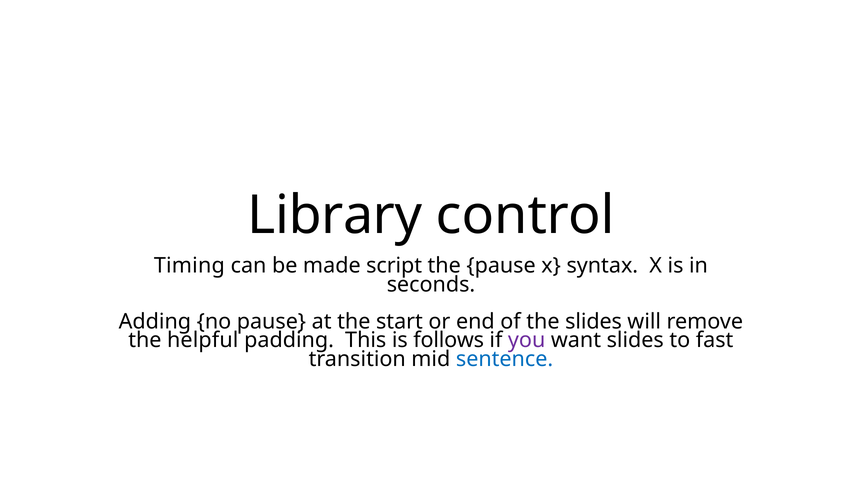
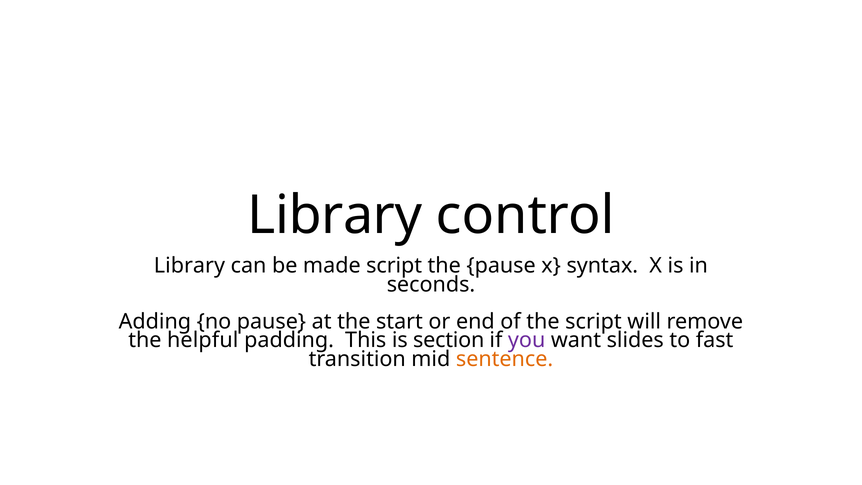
Timing at (189, 266): Timing -> Library
the slides: slides -> script
follows: follows -> section
sentence colour: blue -> orange
